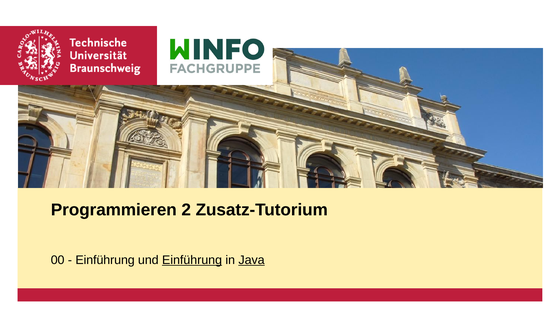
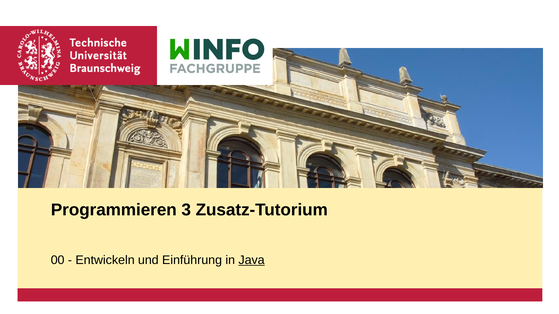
2: 2 -> 3
Einführung at (105, 260): Einführung -> Entwickeln
Einführung at (192, 260) underline: present -> none
